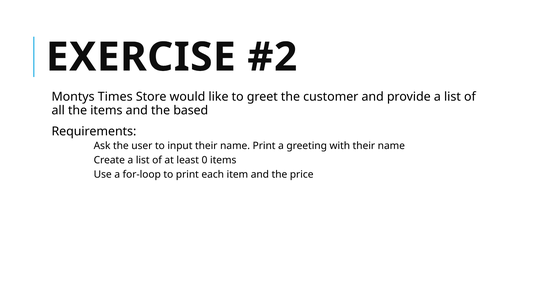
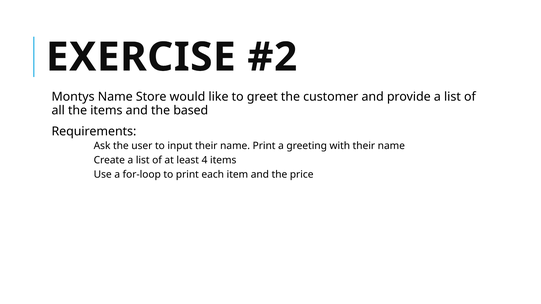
Montys Times: Times -> Name
0: 0 -> 4
